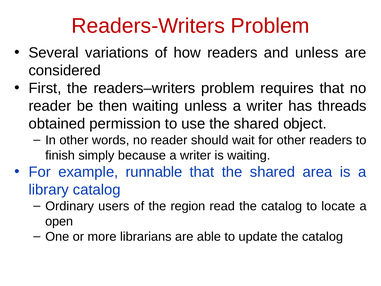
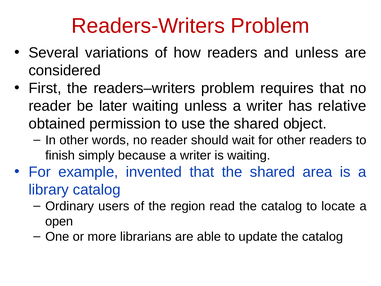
then: then -> later
threads: threads -> relative
runnable: runnable -> invented
